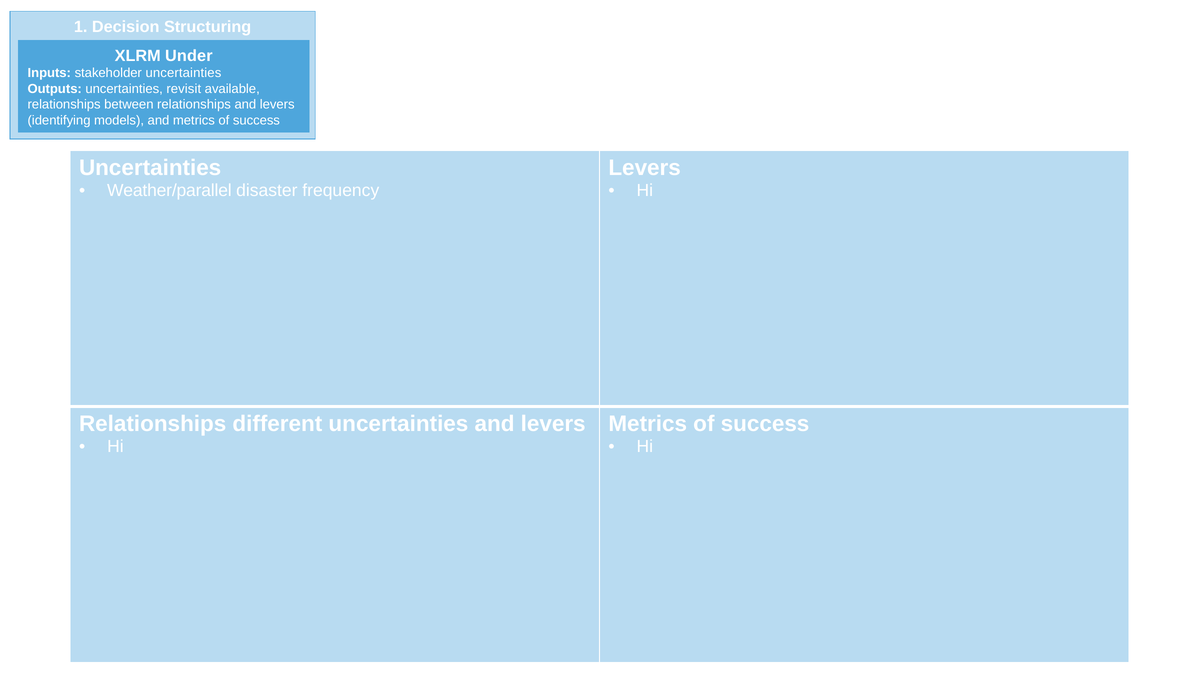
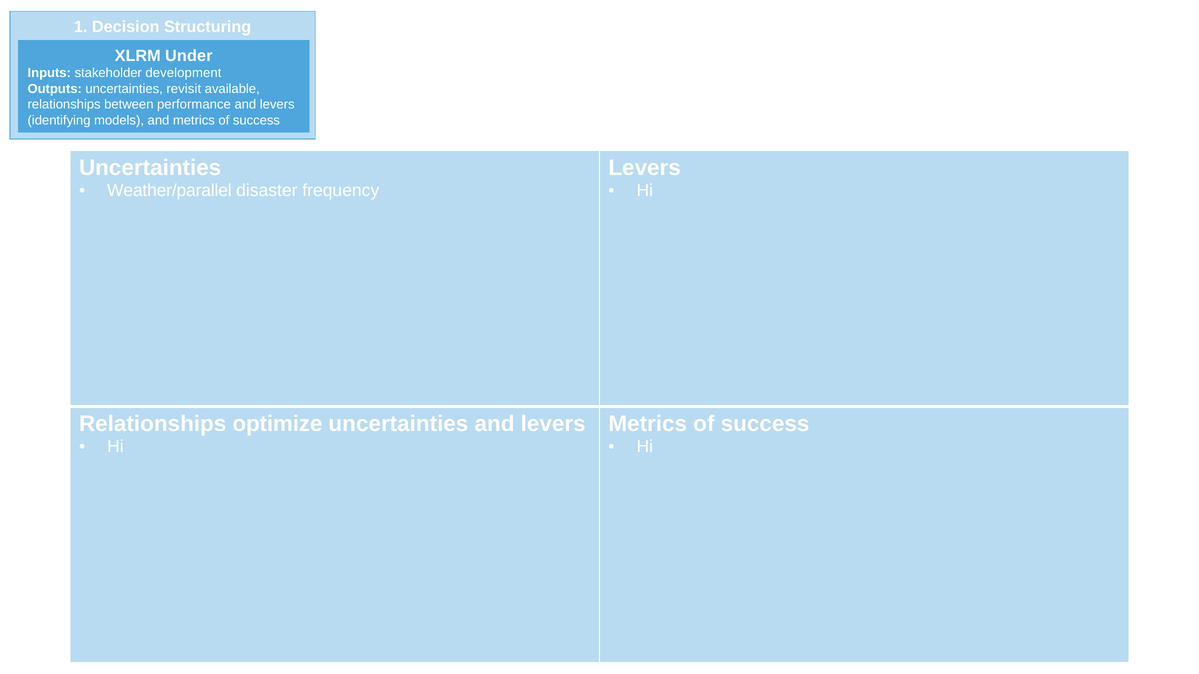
stakeholder uncertainties: uncertainties -> development
between relationships: relationships -> performance
different: different -> optimize
